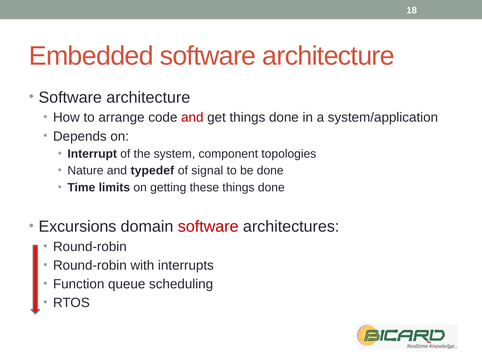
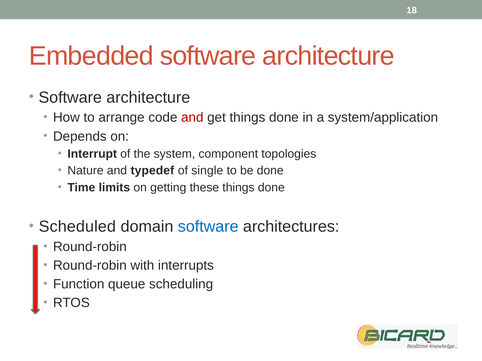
signal: signal -> single
Excursions: Excursions -> Scheduled
software at (208, 227) colour: red -> blue
